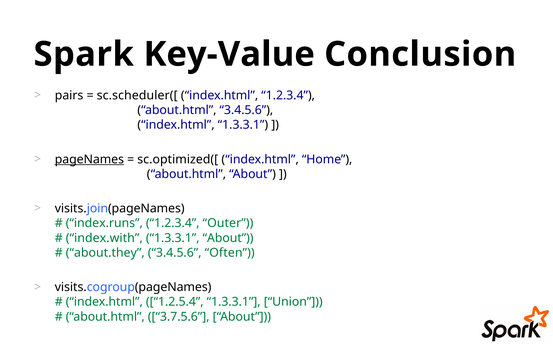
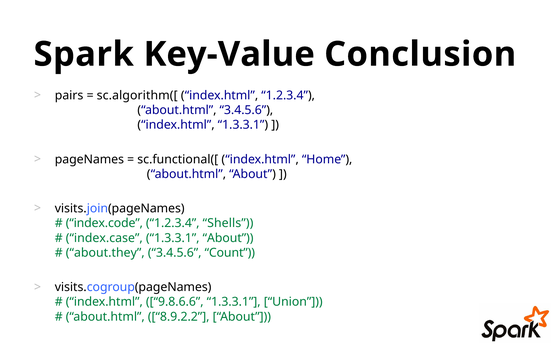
sc.scheduler([: sc.scheduler([ -> sc.algorithm([
pageNames underline: present -> none
sc.optimized([: sc.optimized([ -> sc.functional([
index.runs: index.runs -> index.code
Outer: Outer -> Shells
index.with: index.with -> index.case
Often: Often -> Count
1.2.5.4: 1.2.5.4 -> 9.8.6.6
3.7.5.6: 3.7.5.6 -> 8.9.2.2
